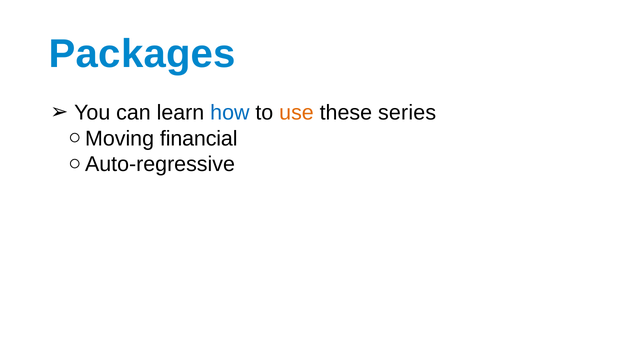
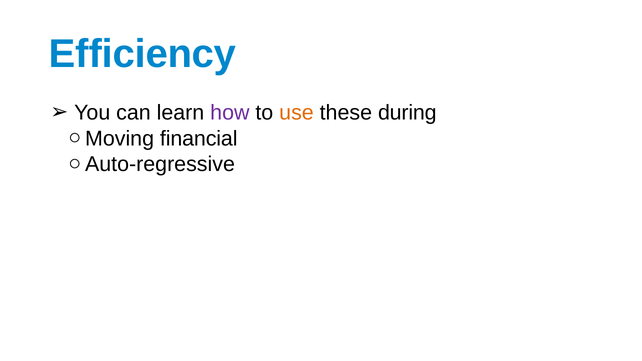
Packages: Packages -> Efficiency
how colour: blue -> purple
series: series -> during
